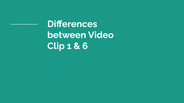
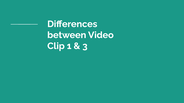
6: 6 -> 3
